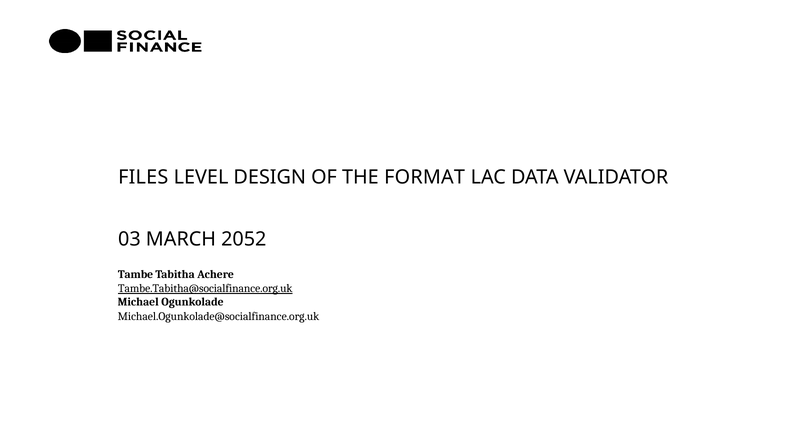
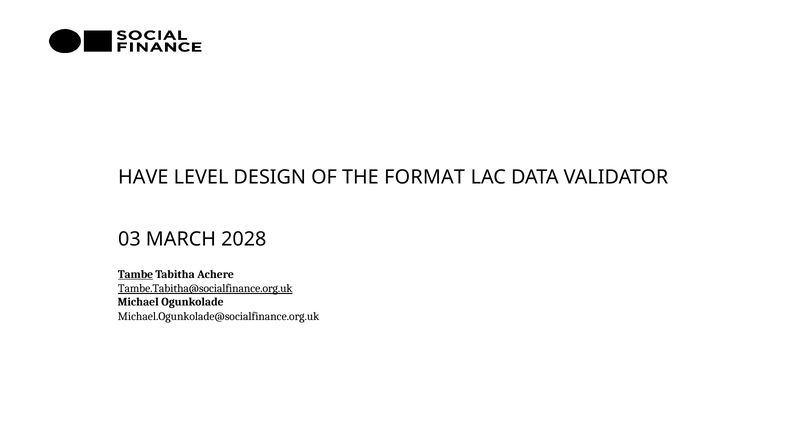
FILES: FILES -> HAVE
2052: 2052 -> 2028
Tambe underline: none -> present
